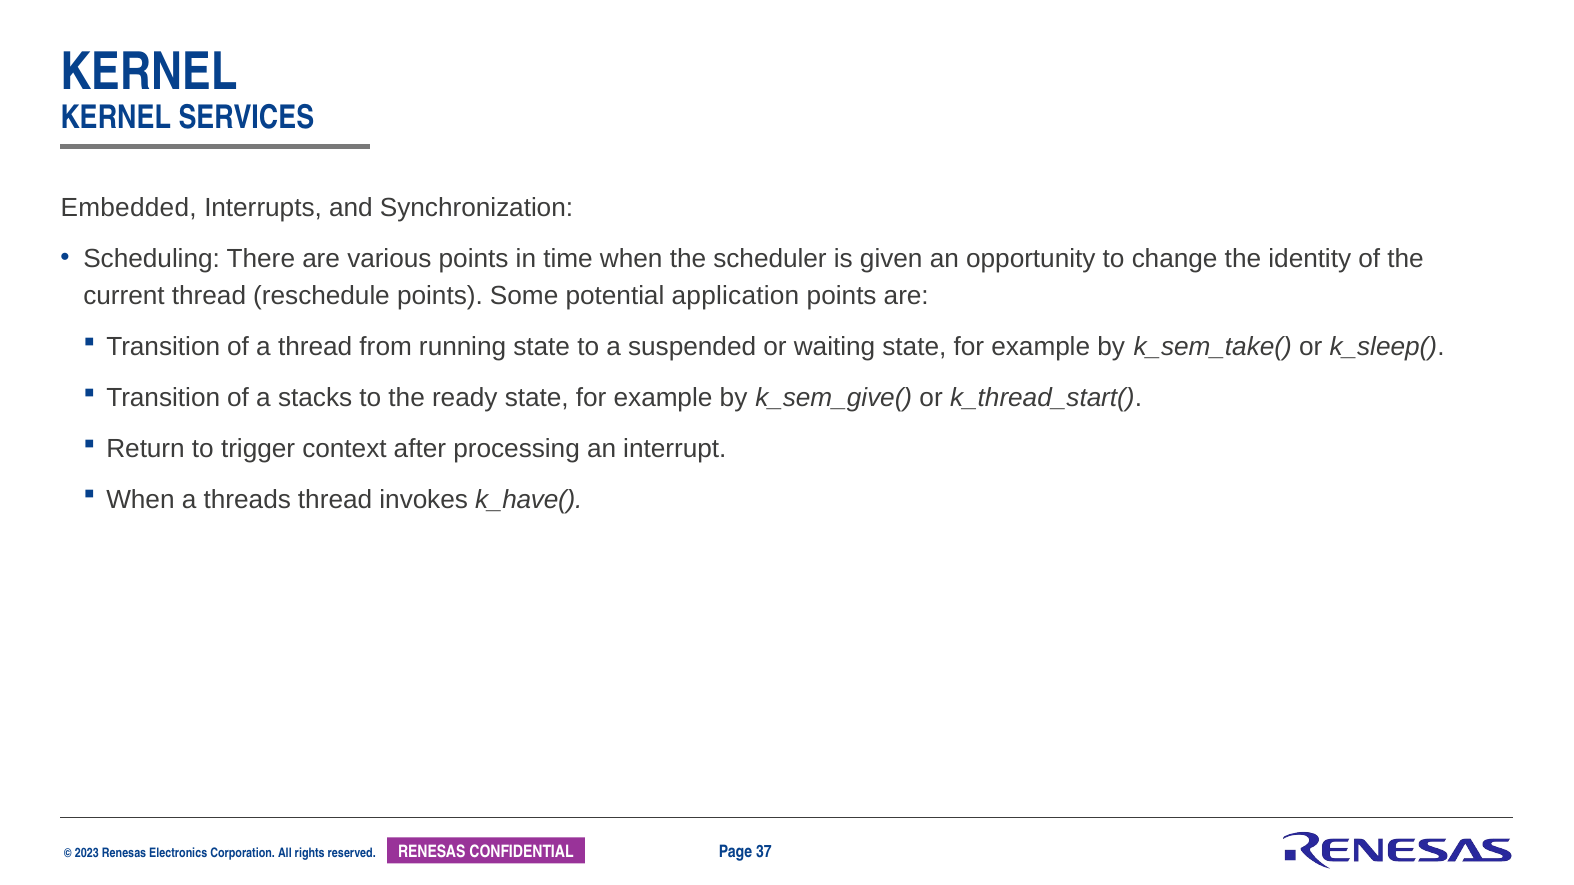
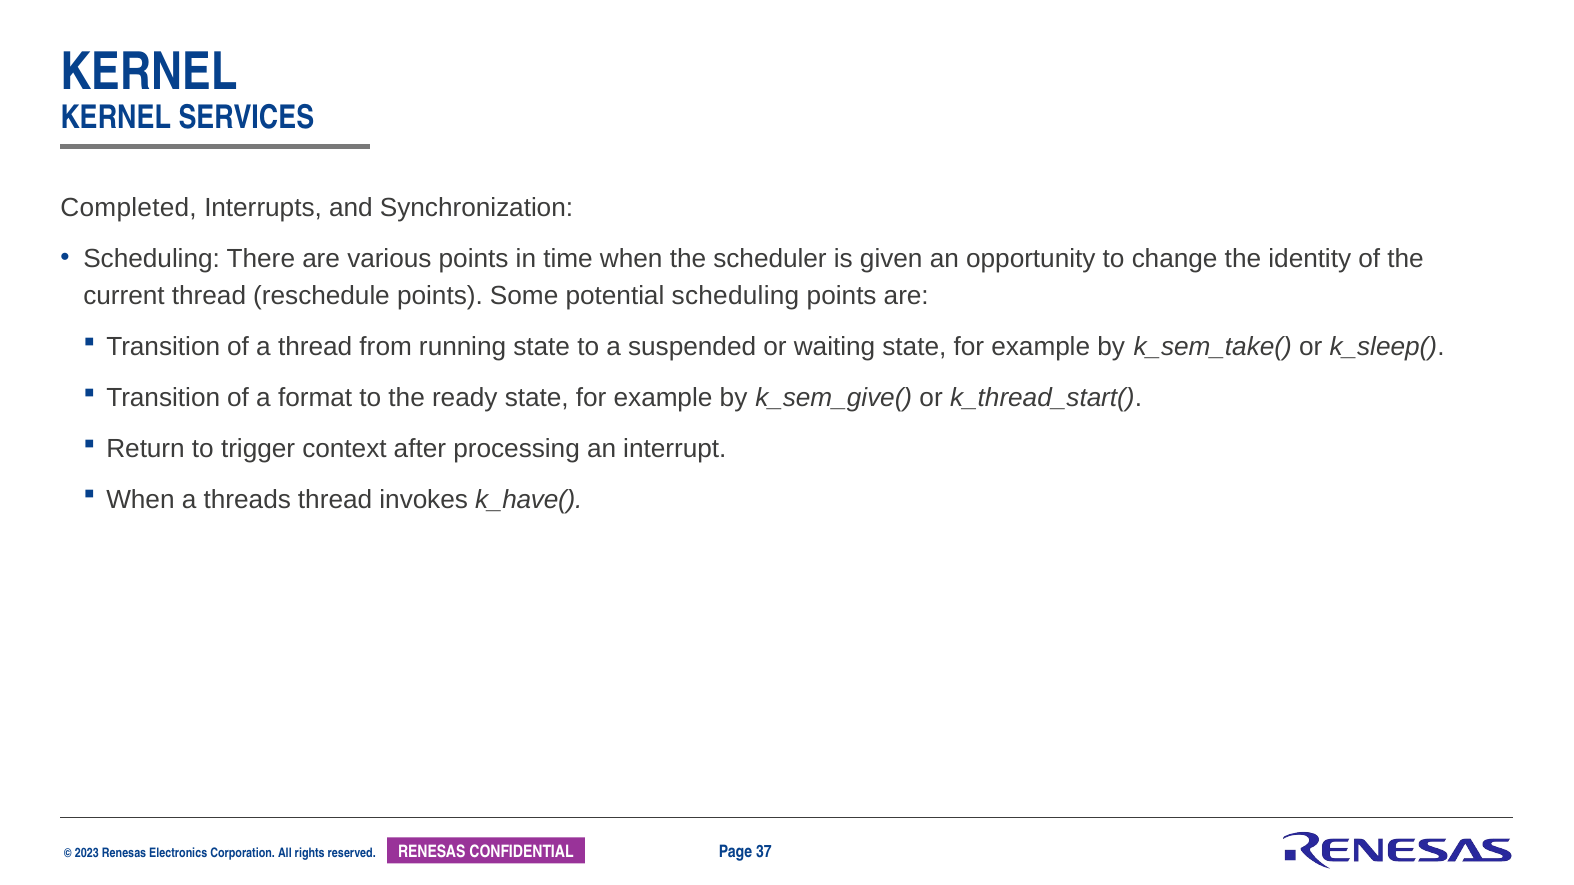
Embedded: Embedded -> Completed
potential application: application -> scheduling
stacks: stacks -> format
